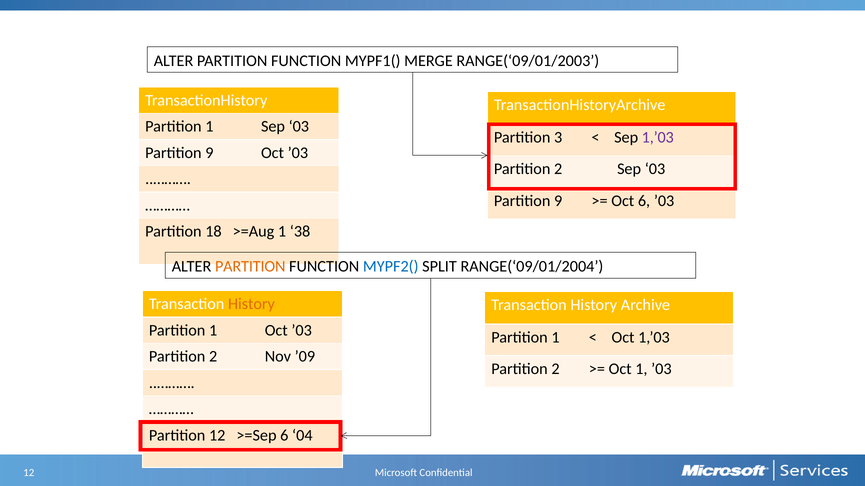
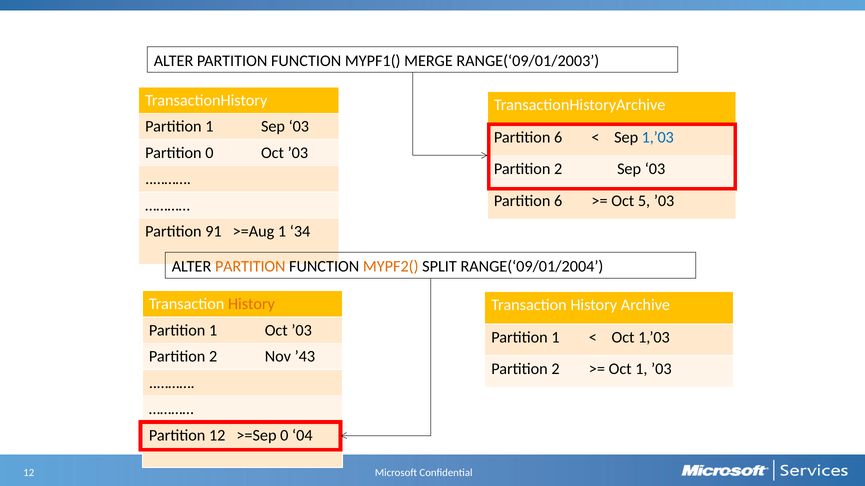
3 at (558, 138): 3 -> 6
1,’03 at (658, 138) colour: purple -> blue
9 at (209, 153): 9 -> 0
9 at (558, 201): 9 -> 6
Oct 6: 6 -> 5
18: 18 -> 91
38: 38 -> 34
MYPF2( colour: blue -> orange
’09: ’09 -> ’43
>=Sep 6: 6 -> 0
